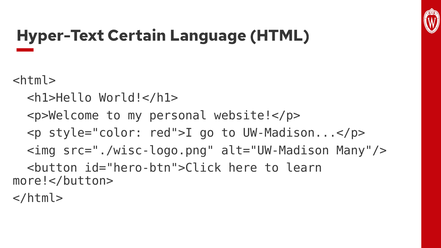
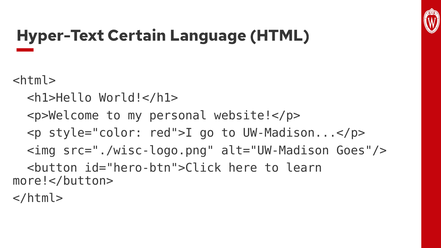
Many"/>: Many"/> -> Goes"/>
